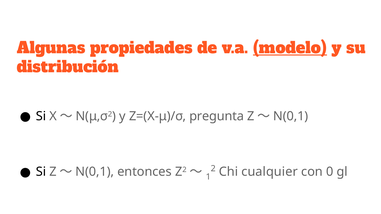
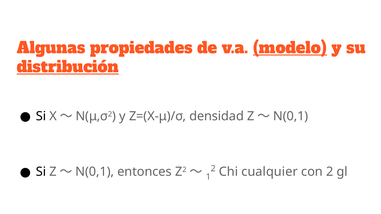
distribución underline: none -> present
pregunta: pregunta -> densidad
con 0: 0 -> 2
